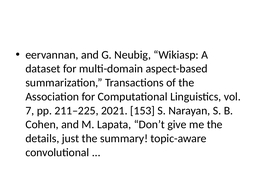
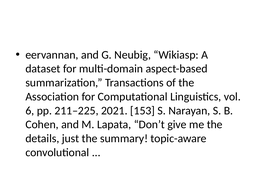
7: 7 -> 6
